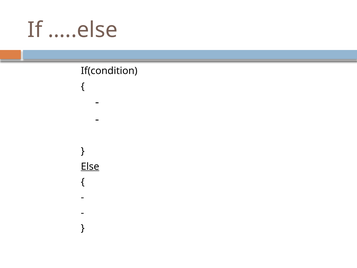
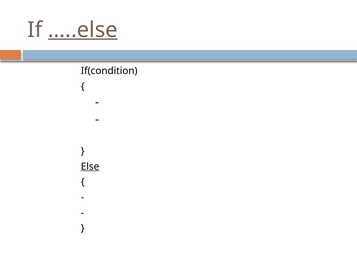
…..else underline: none -> present
